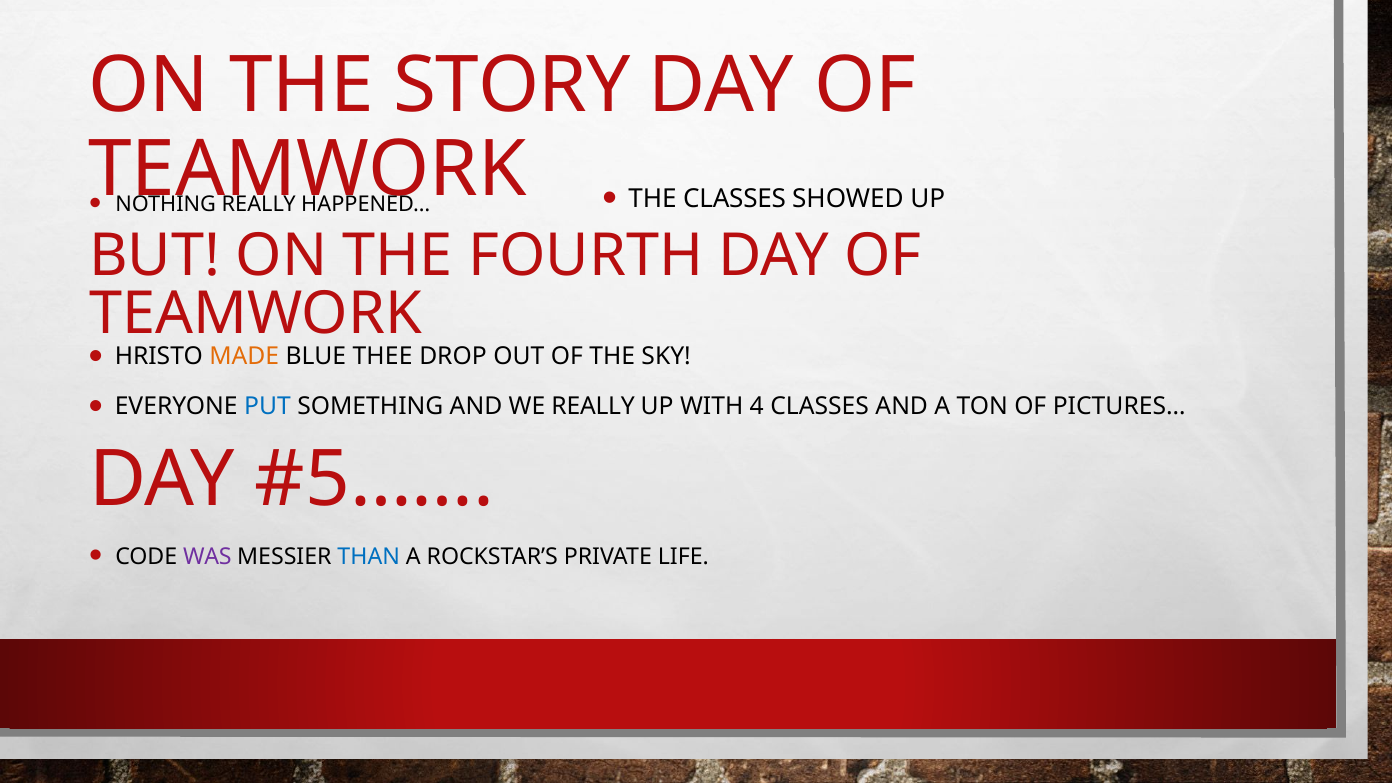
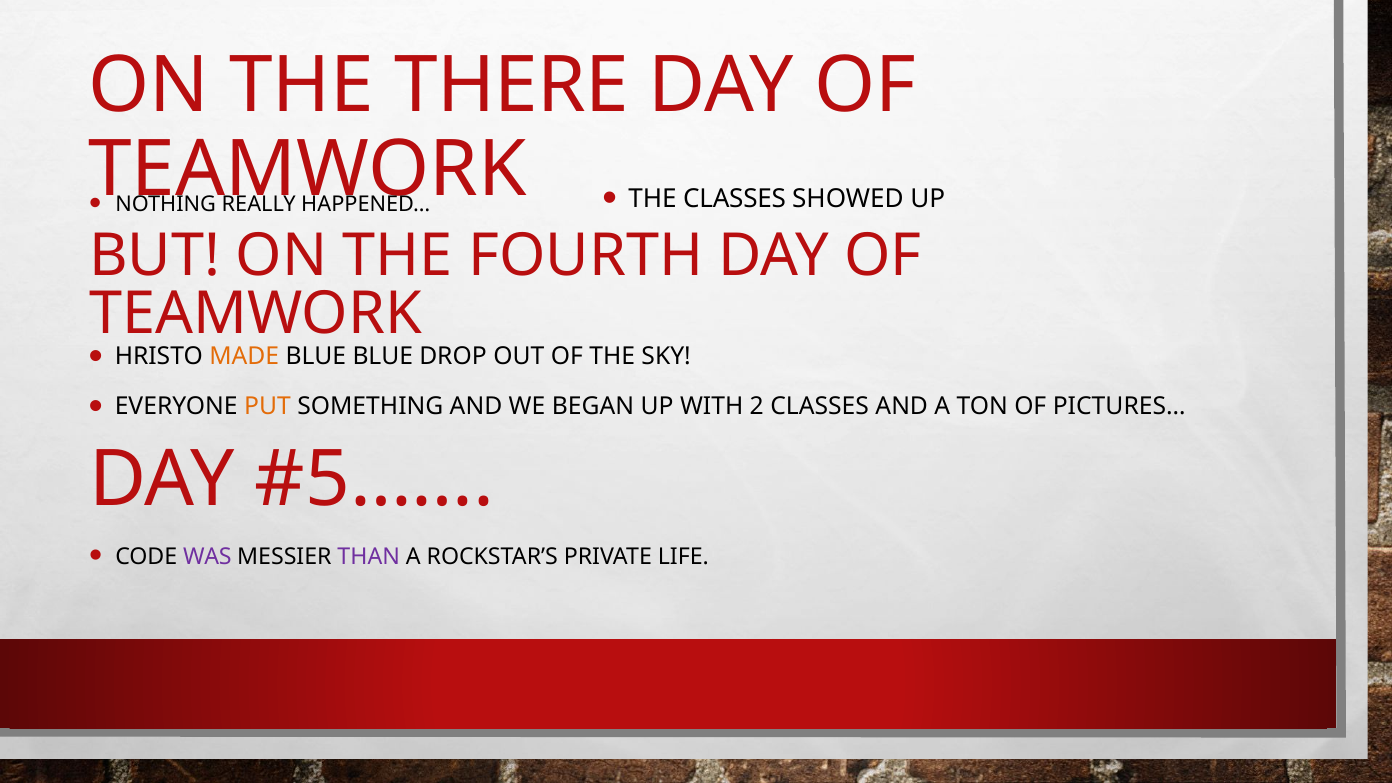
STORY: STORY -> THERE
BLUE THEE: THEE -> BLUE
PUT colour: blue -> orange
WE REALLY: REALLY -> BEGAN
4: 4 -> 2
THAN colour: blue -> purple
